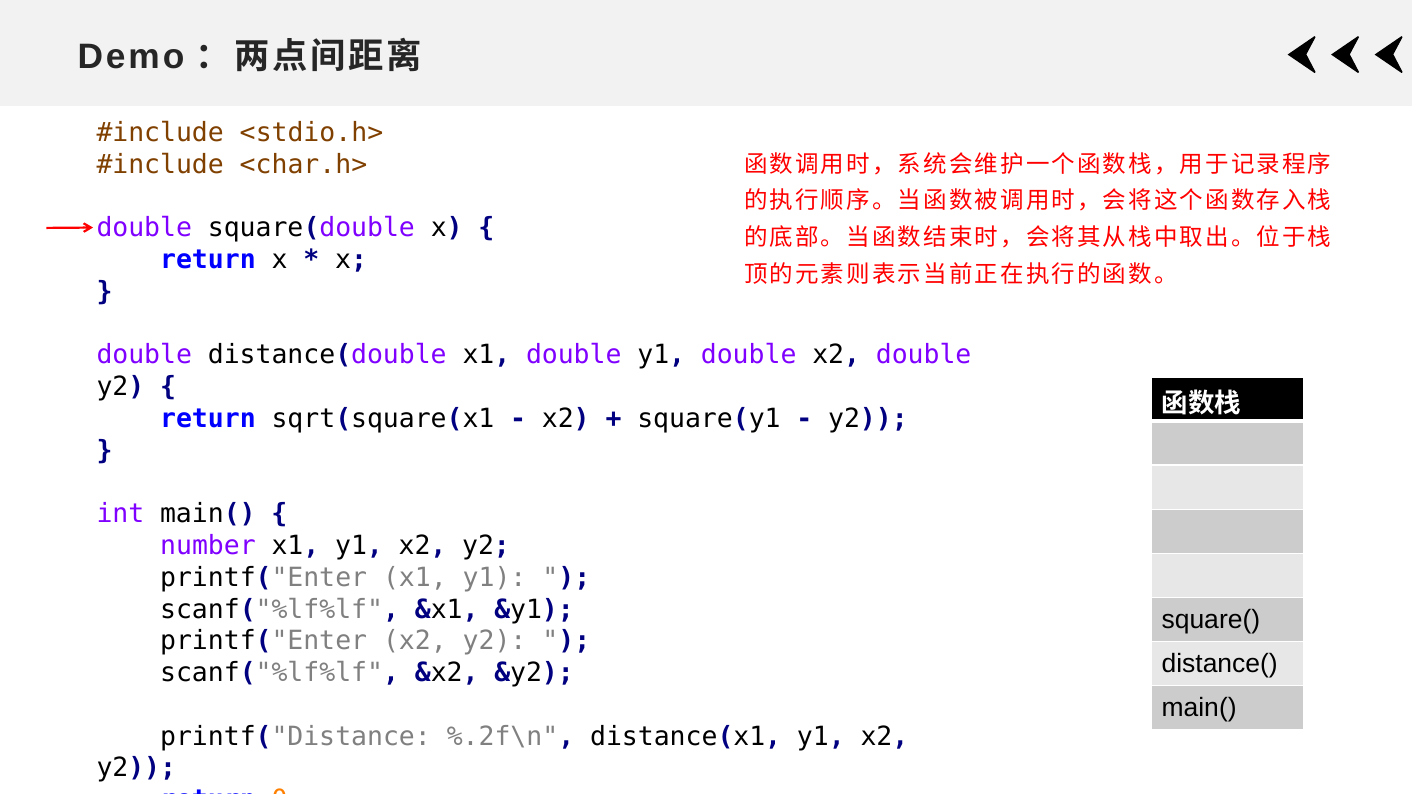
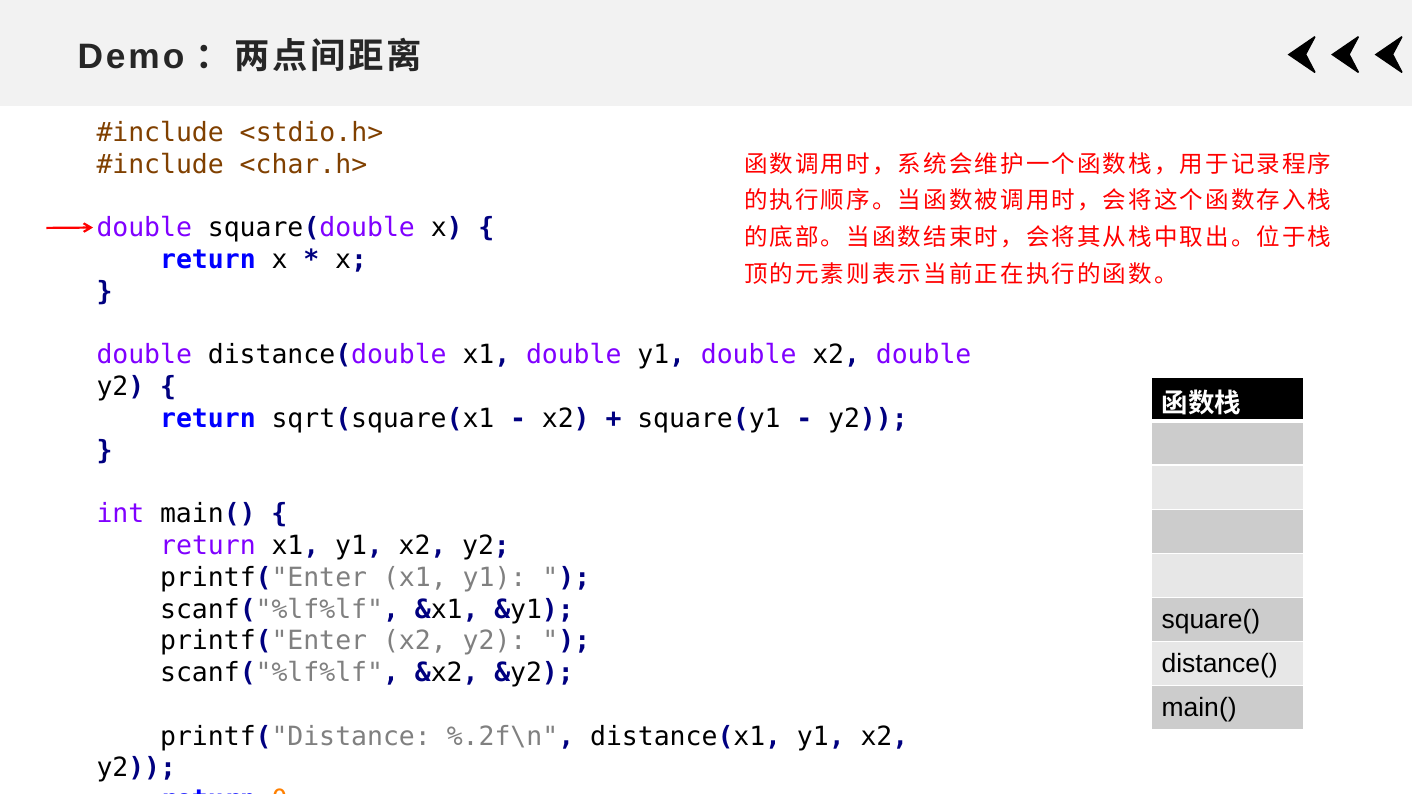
number at (208, 546): number -> return
